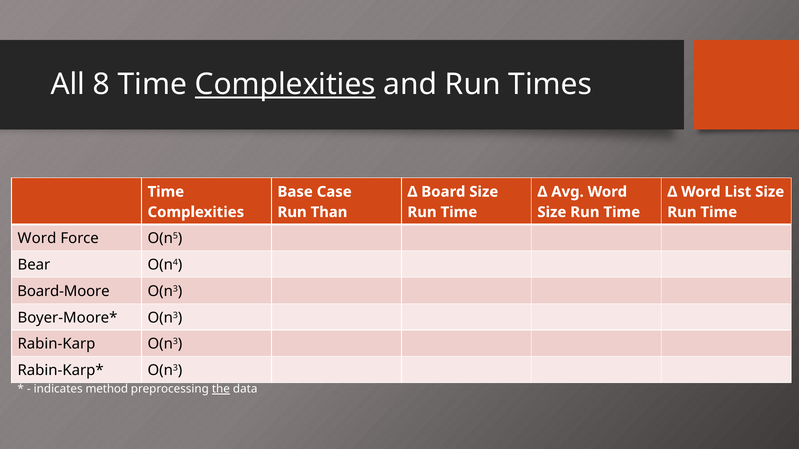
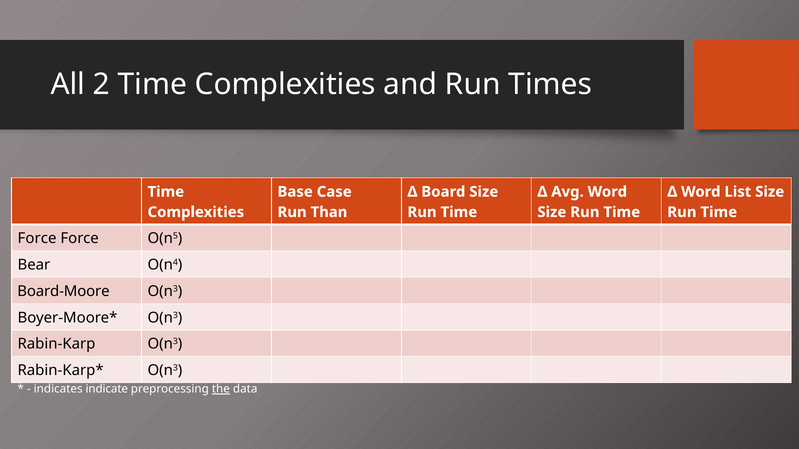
8: 8 -> 2
Complexities at (285, 85) underline: present -> none
Word at (37, 239): Word -> Force
method: method -> indicate
